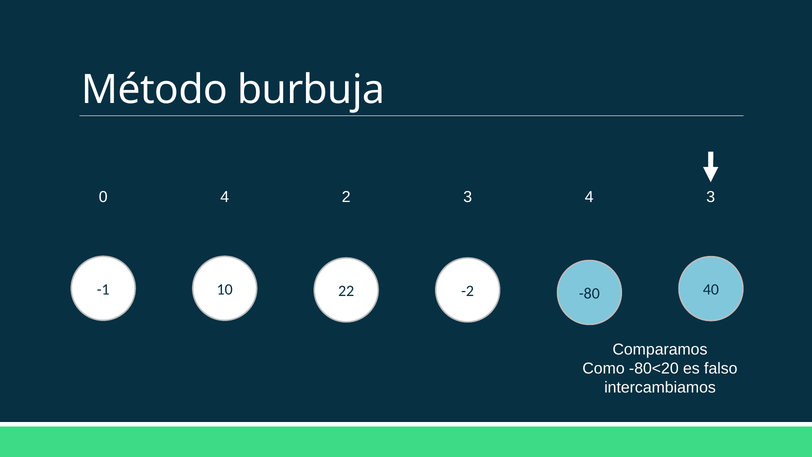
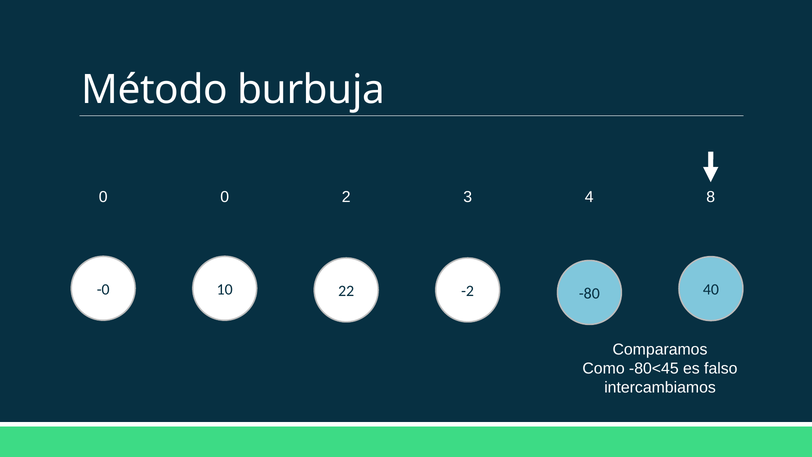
0 4: 4 -> 0
4 3: 3 -> 8
-1: -1 -> -0
-80<20: -80<20 -> -80<45
